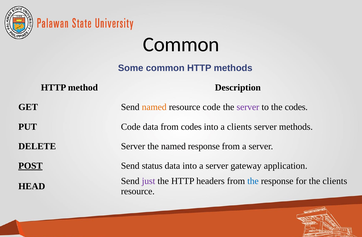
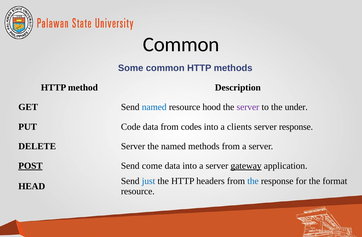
named at (154, 107) colour: orange -> blue
resource code: code -> hood
the codes: codes -> under
server methods: methods -> response
named response: response -> methods
status: status -> come
gateway underline: none -> present
just colour: purple -> blue
the clients: clients -> format
